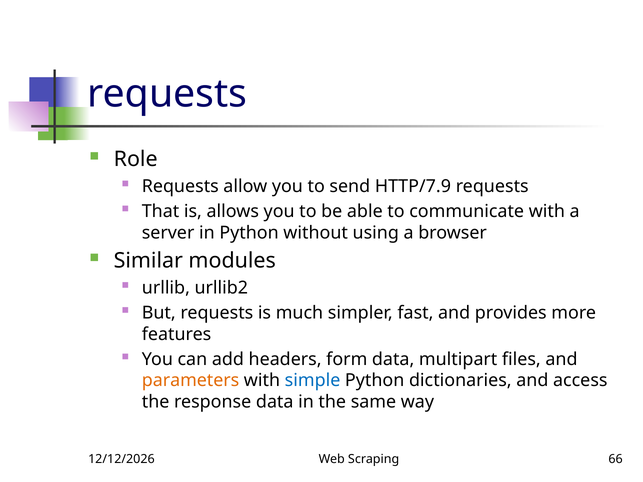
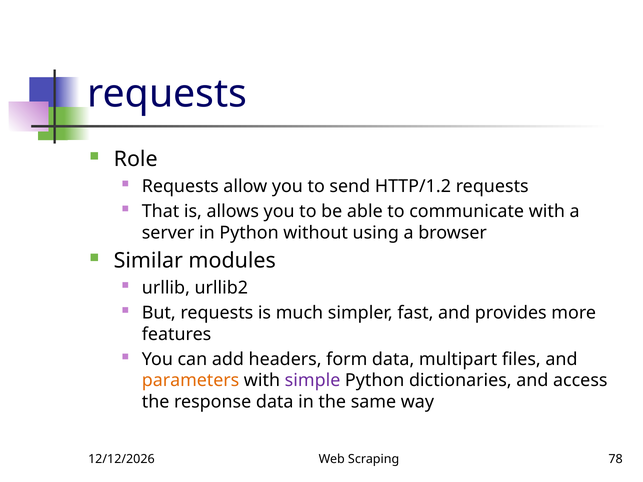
HTTP/7.9: HTTP/7.9 -> HTTP/1.2
simple colour: blue -> purple
66: 66 -> 78
